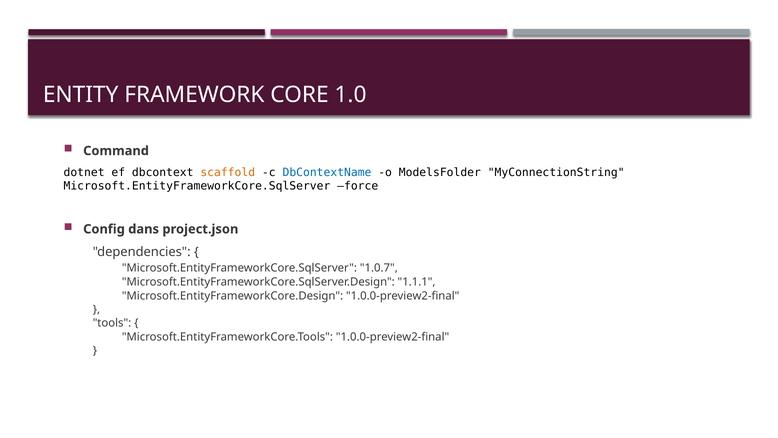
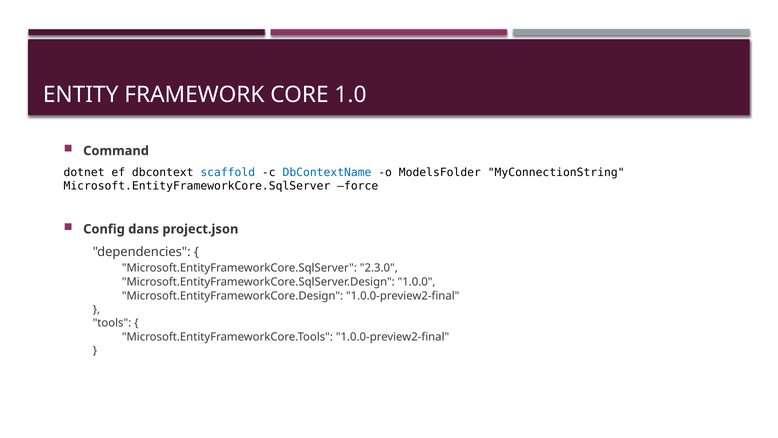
scaffold colour: orange -> blue
1.0.7: 1.0.7 -> 2.3.0
1.1.1: 1.1.1 -> 1.0.0
